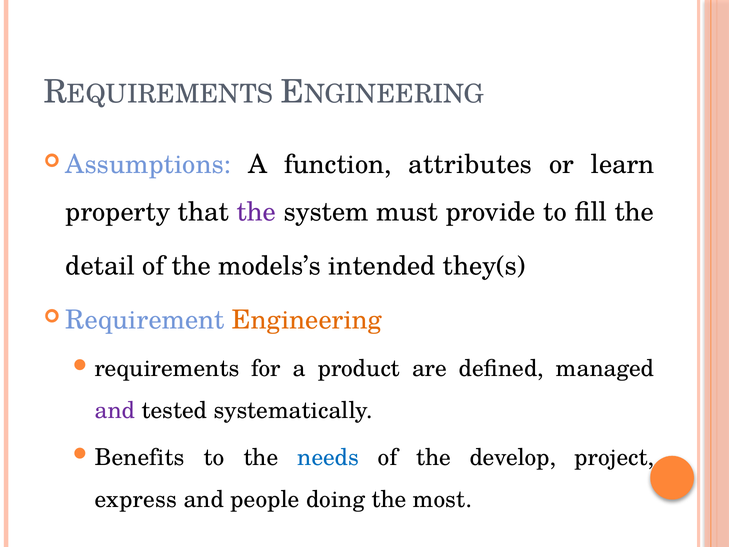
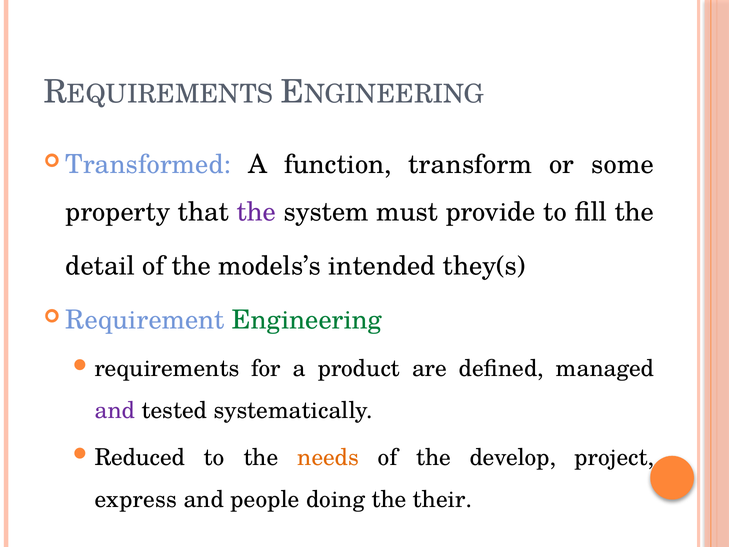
Assumptions: Assumptions -> Transformed
attributes: attributes -> transform
learn: learn -> some
Engineering colour: orange -> green
Benefits: Benefits -> Reduced
needs colour: blue -> orange
most: most -> their
